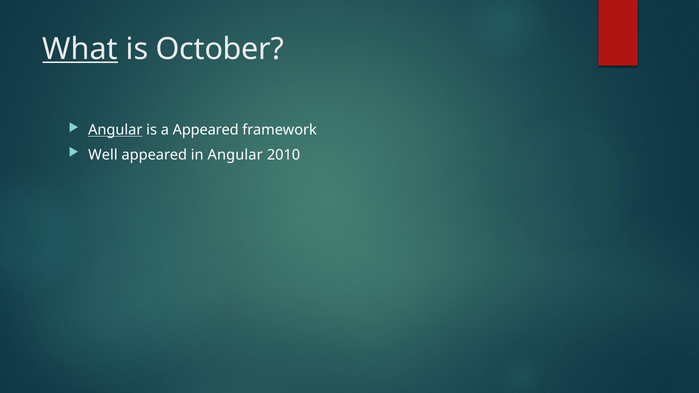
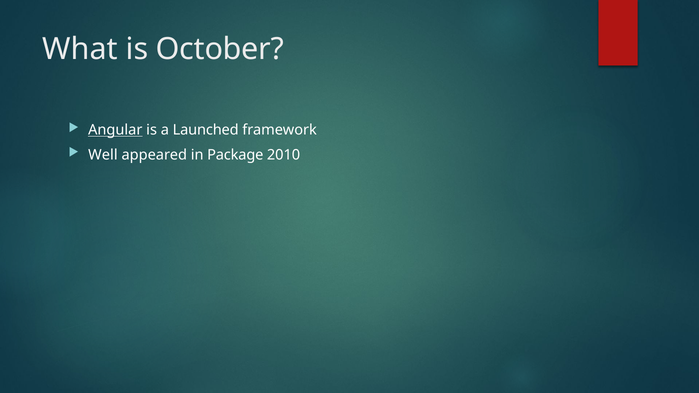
What underline: present -> none
a Appeared: Appeared -> Launched
in Angular: Angular -> Package
